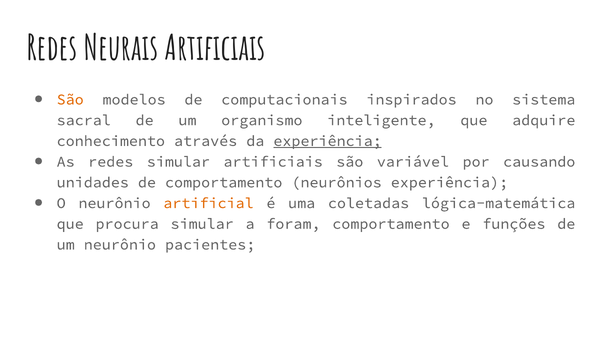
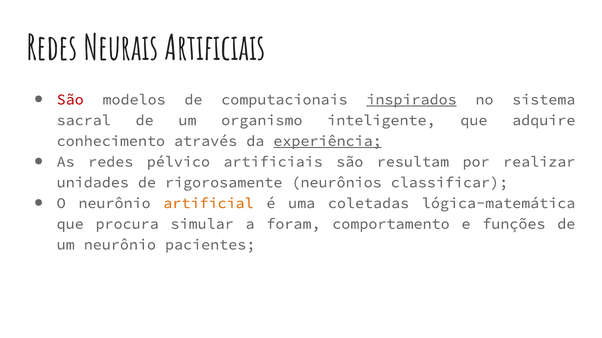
São at (70, 100) colour: orange -> red
inspirados underline: none -> present
redes simular: simular -> pélvico
variável: variável -> resultam
causando: causando -> realizar
de comportamento: comportamento -> rigorosamente
neurônios experiência: experiência -> classificar
